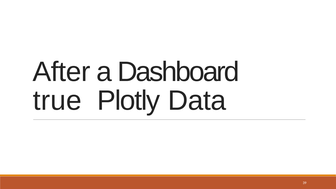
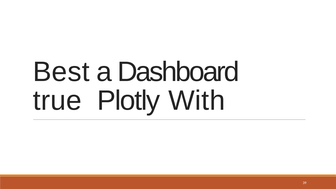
After: After -> Best
Data: Data -> With
